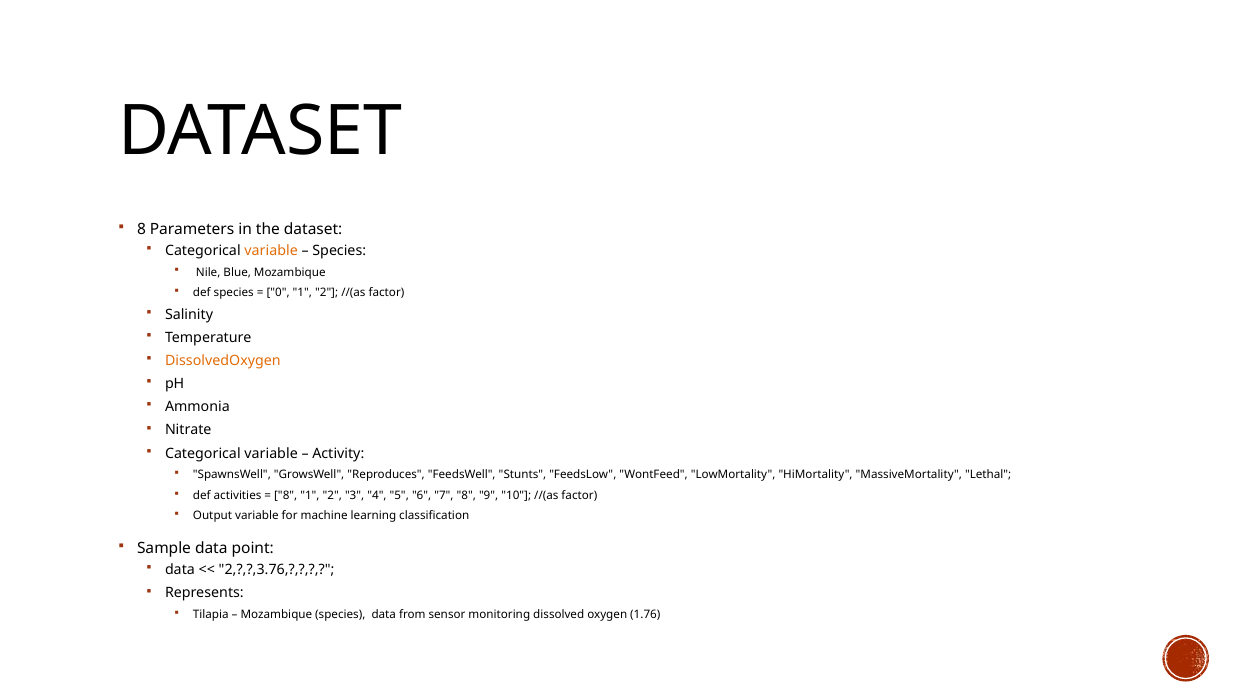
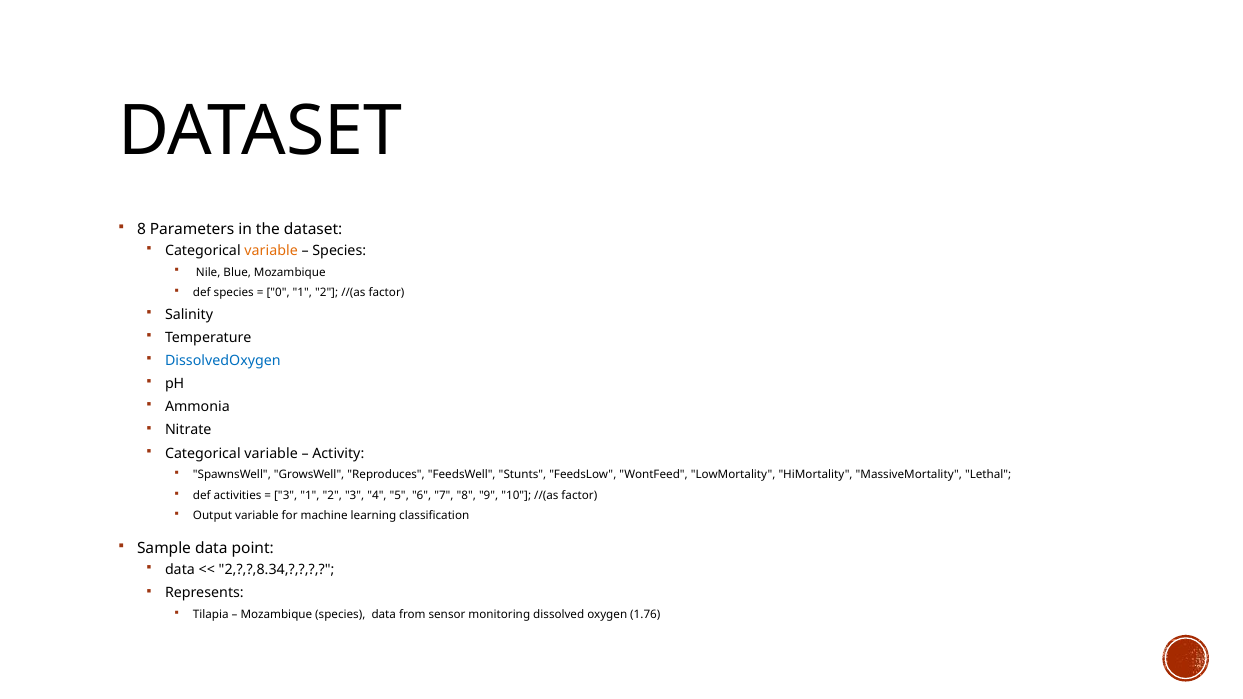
DissolvedOxygen colour: orange -> blue
8 at (286, 496): 8 -> 3
2,?,?,3.76: 2,?,?,3.76 -> 2,?,?,8.34
